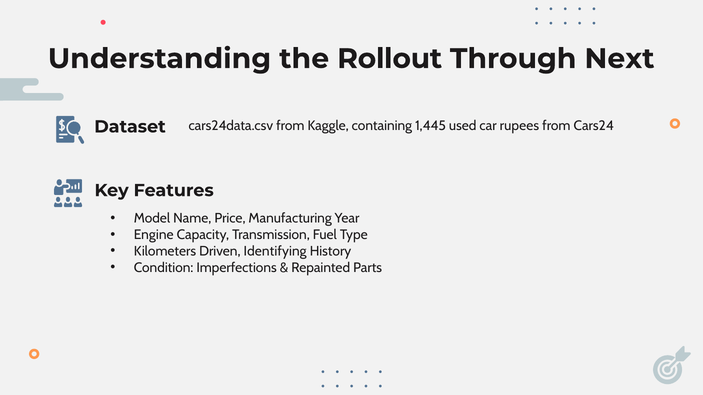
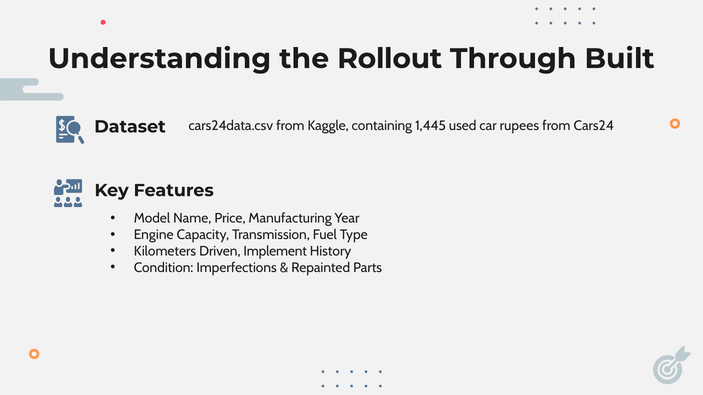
Next: Next -> Built
Identifying: Identifying -> Implement
